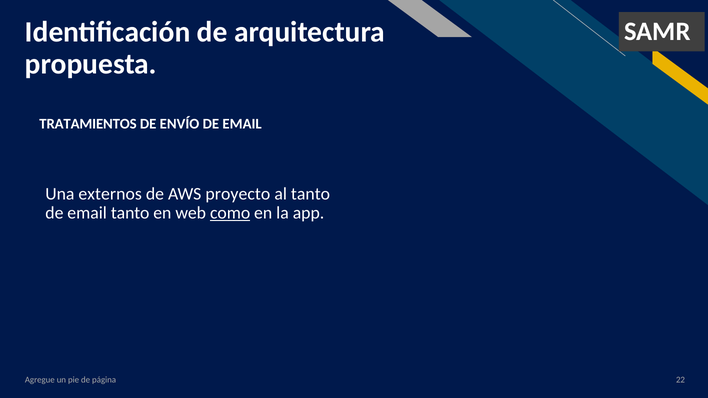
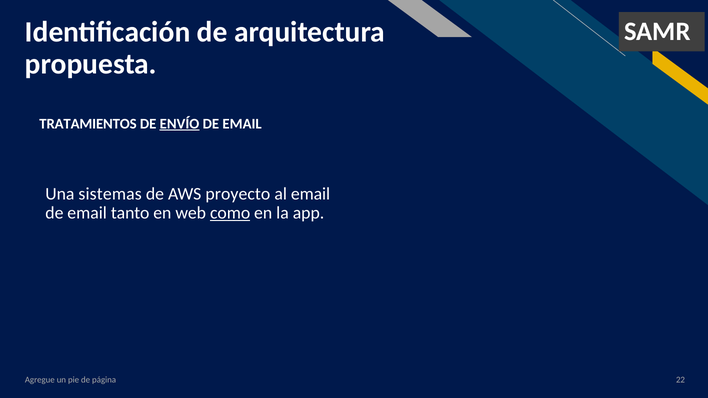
ENVÍO underline: none -> present
externos: externos -> sistemas
al tanto: tanto -> email
